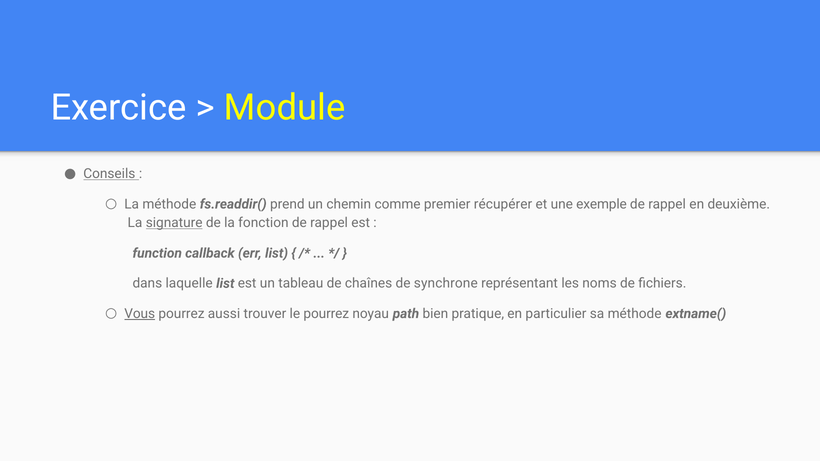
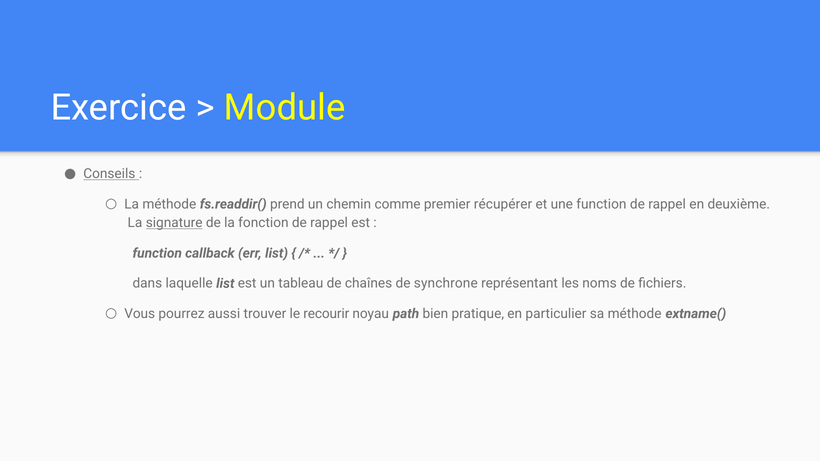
une exemple: exemple -> function
Vous underline: present -> none
le pourrez: pourrez -> recourir
